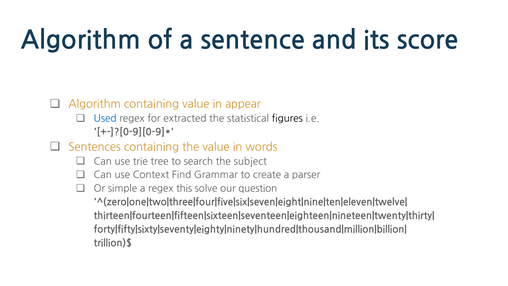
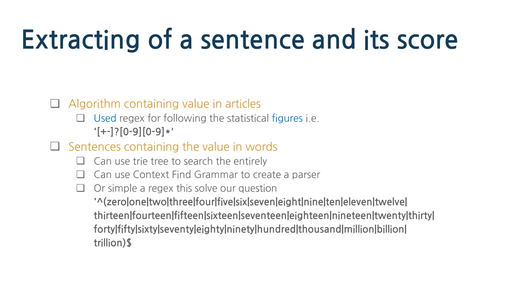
Algorithm at (81, 40): Algorithm -> Extracting
appear: appear -> articles
extracted: extracted -> following
figures colour: black -> blue
subject: subject -> entirely
